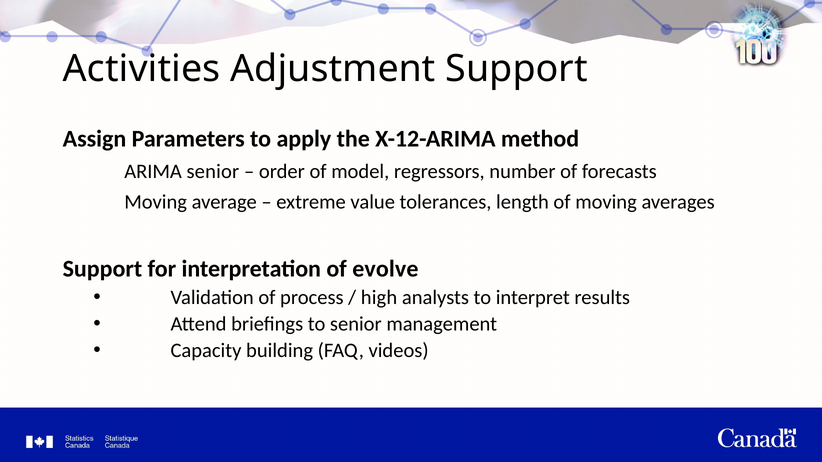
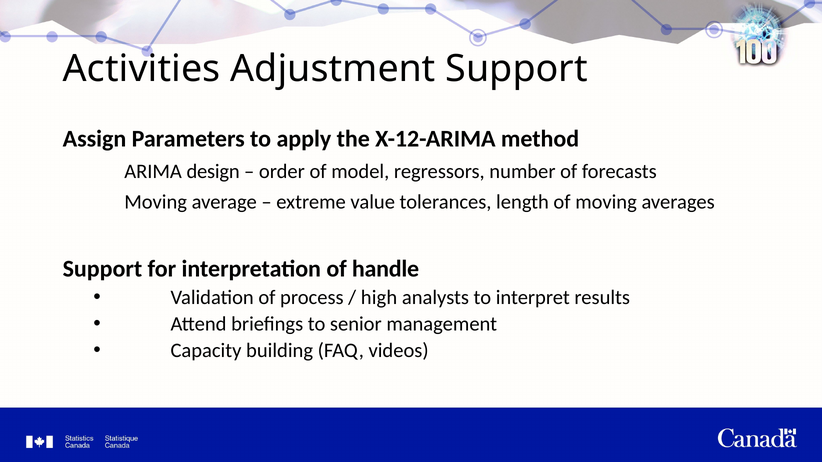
ARIMA senior: senior -> design
evolve: evolve -> handle
